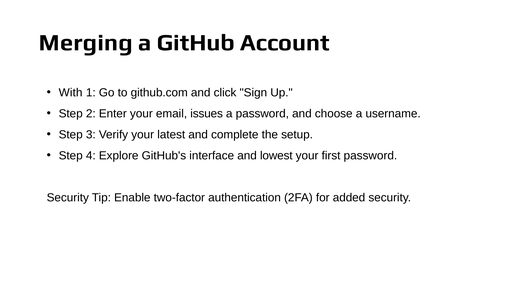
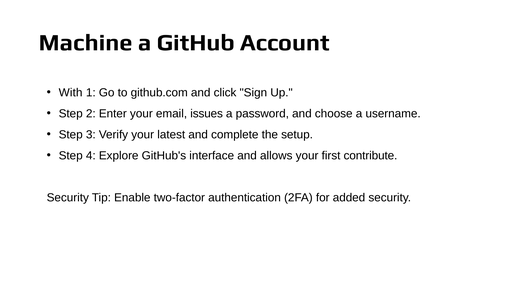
Merging: Merging -> Machine
lowest: lowest -> allows
first password: password -> contribute
